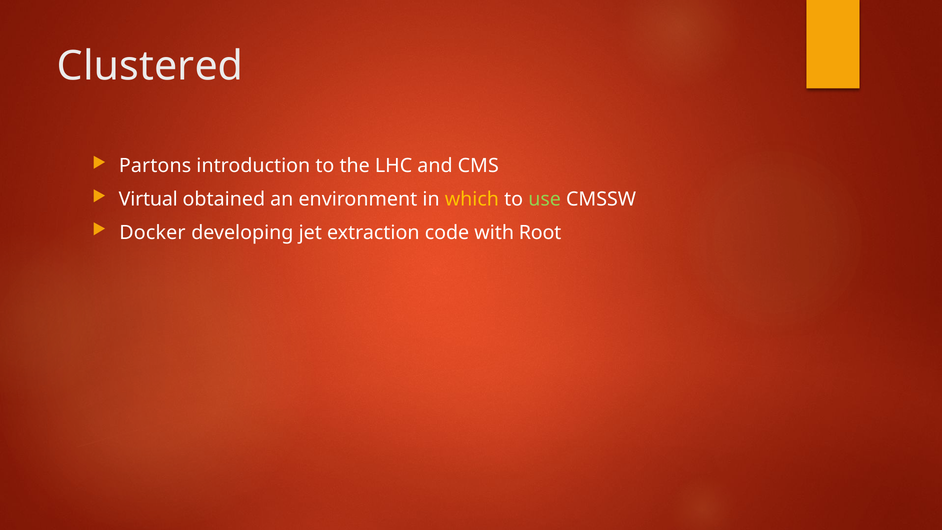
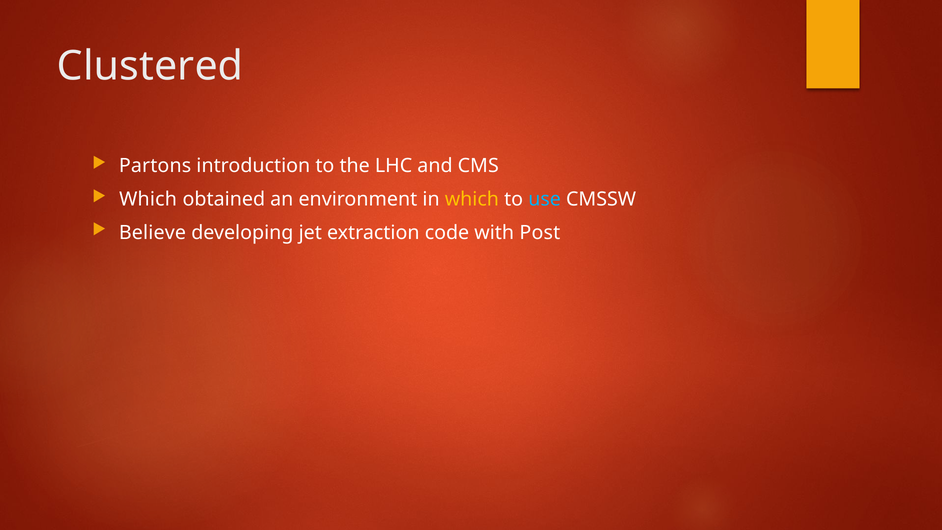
Virtual at (148, 199): Virtual -> Which
use colour: light green -> light blue
Docker: Docker -> Believe
Root: Root -> Post
